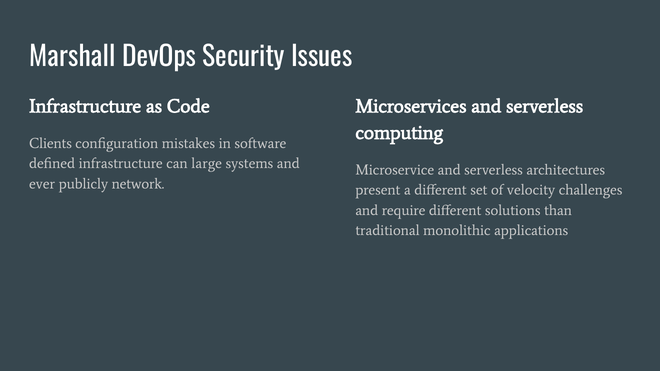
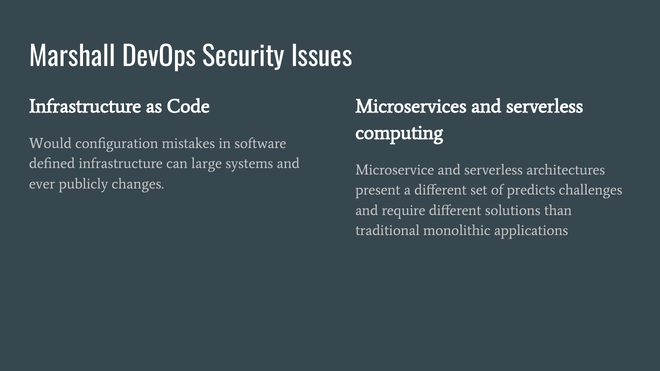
Clients: Clients -> Would
network: network -> changes
velocity: velocity -> predicts
